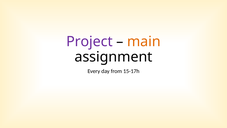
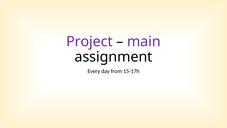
main colour: orange -> purple
